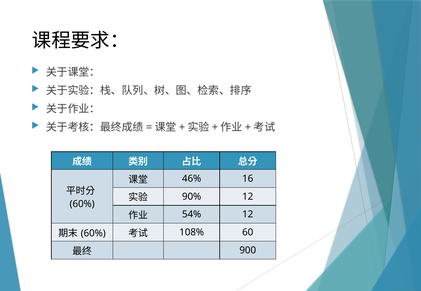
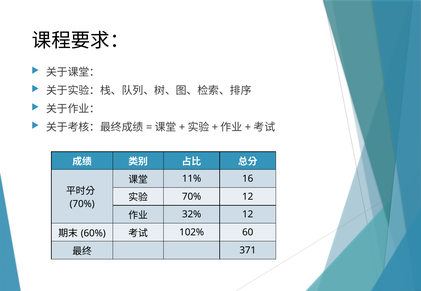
46%: 46% -> 11%
90% at (192, 197): 90% -> 70%
60% at (82, 204): 60% -> 70%
54%: 54% -> 32%
108%: 108% -> 102%
900: 900 -> 371
